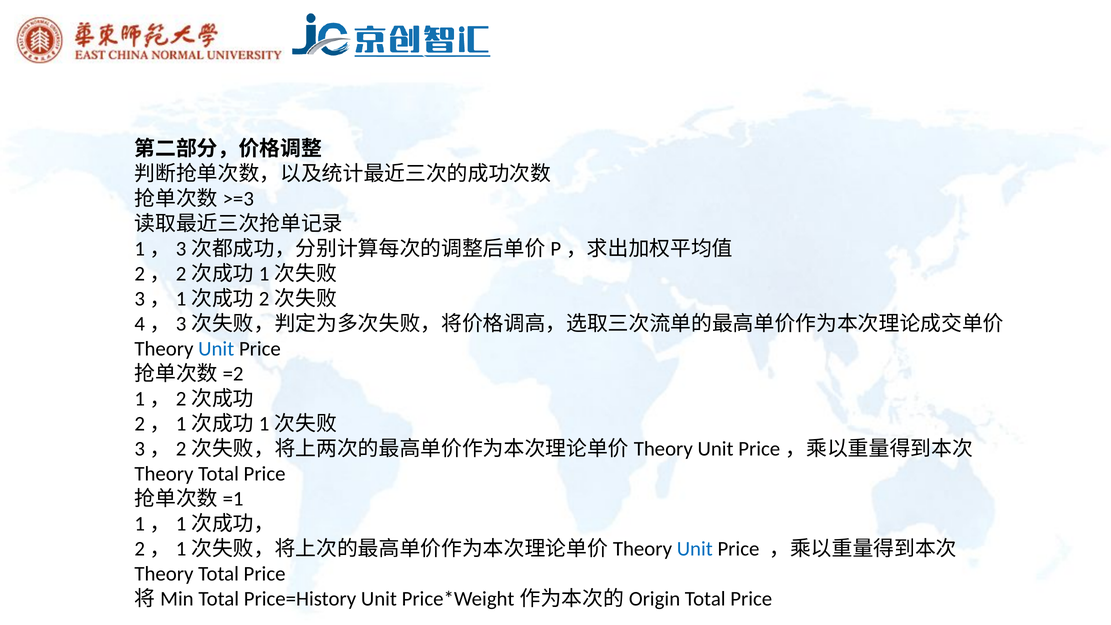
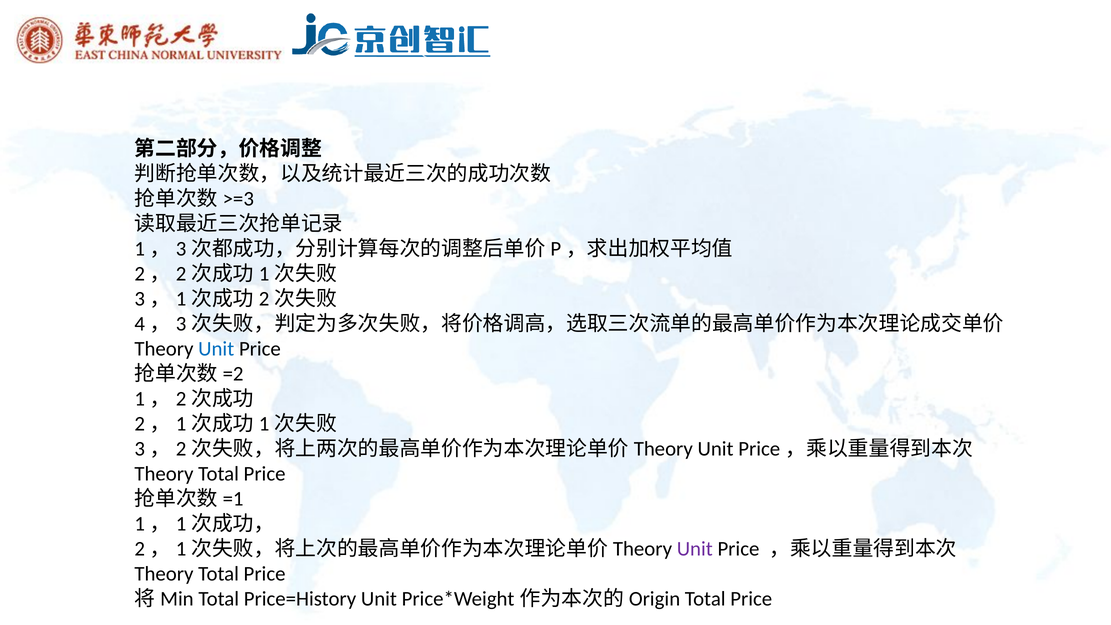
Unit at (695, 549) colour: blue -> purple
